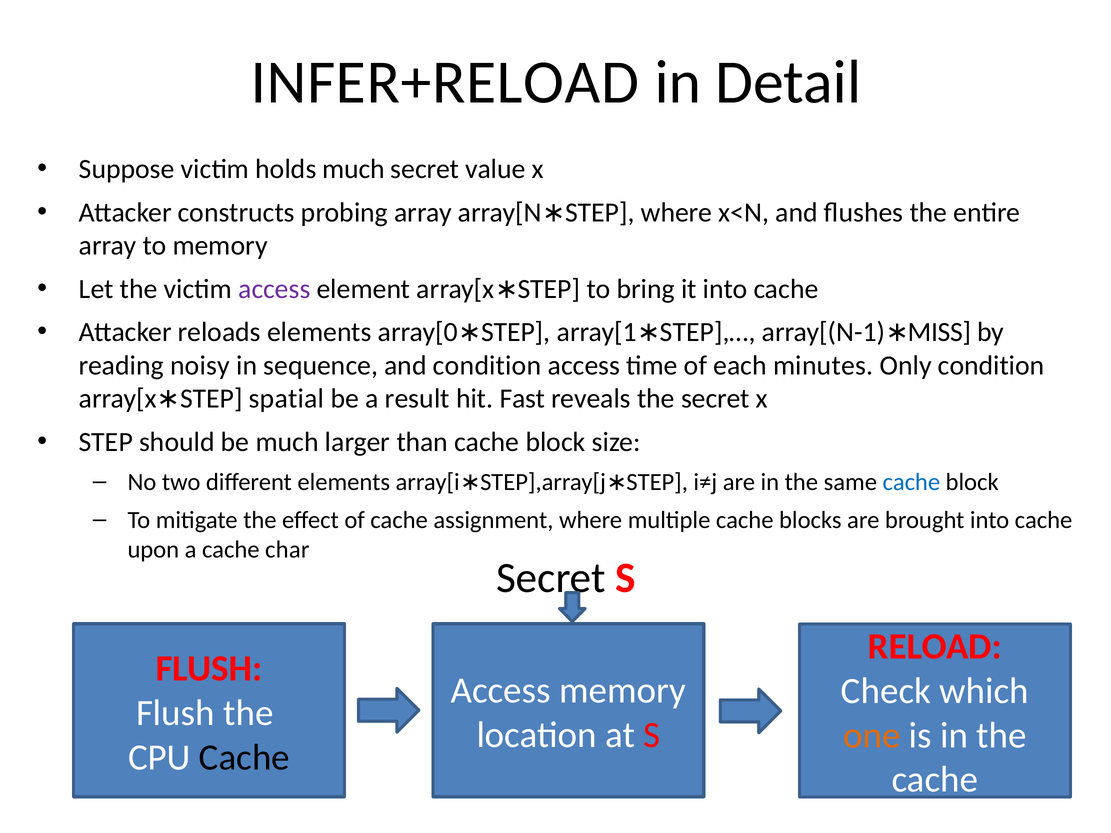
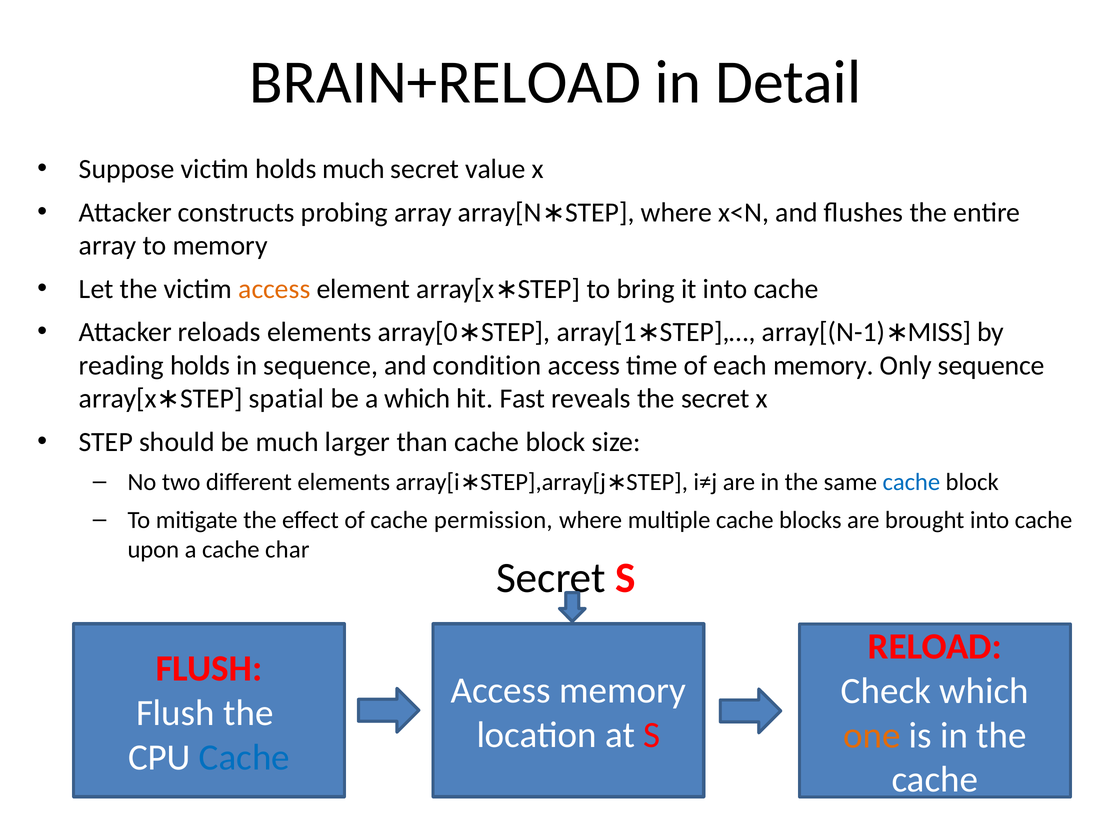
INFER+RELOAD: INFER+RELOAD -> BRAIN+RELOAD
access at (274, 289) colour: purple -> orange
reading noisy: noisy -> holds
each minutes: minutes -> memory
Only condition: condition -> sequence
a result: result -> which
assignment: assignment -> permission
Cache at (244, 758) colour: black -> blue
